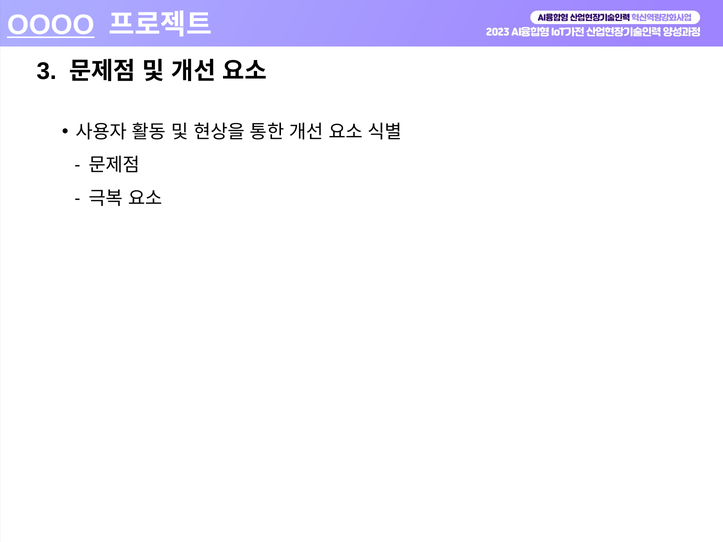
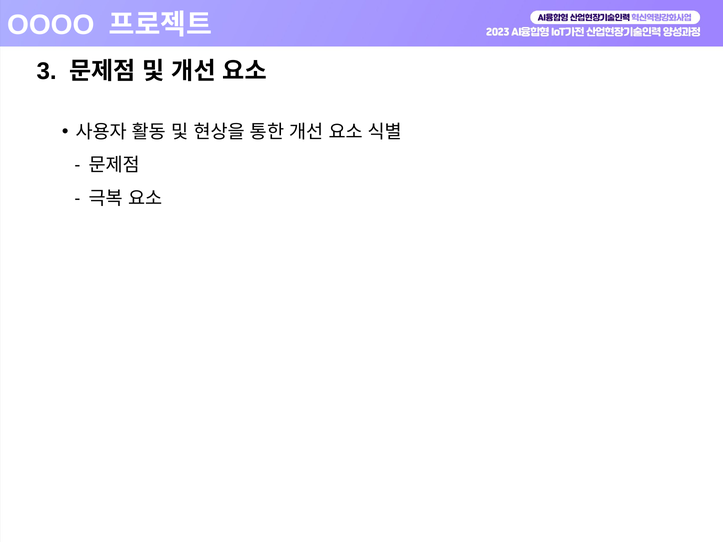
OOOO underline: present -> none
